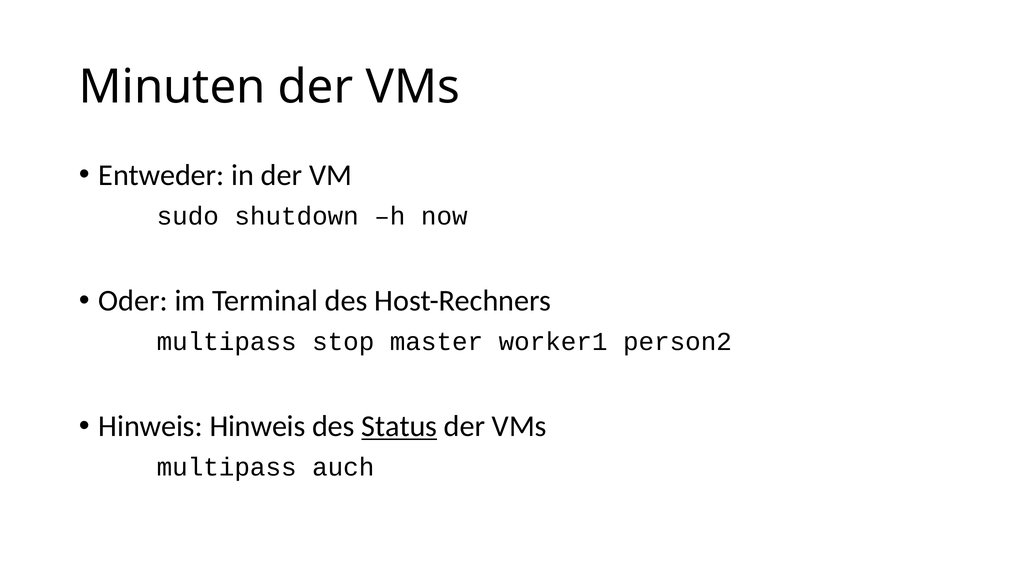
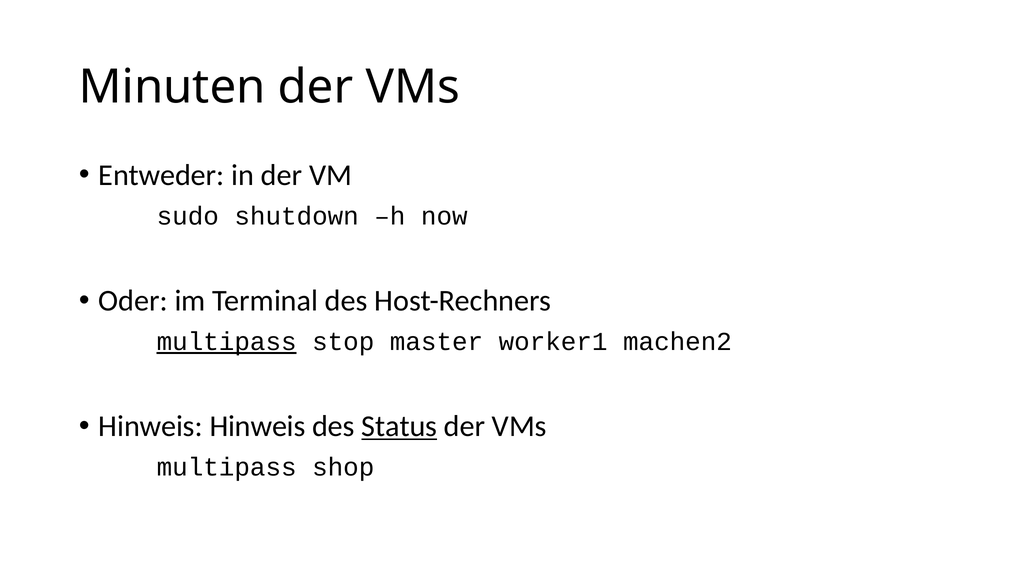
multipass at (227, 342) underline: none -> present
person2: person2 -> machen2
auch: auch -> shop
